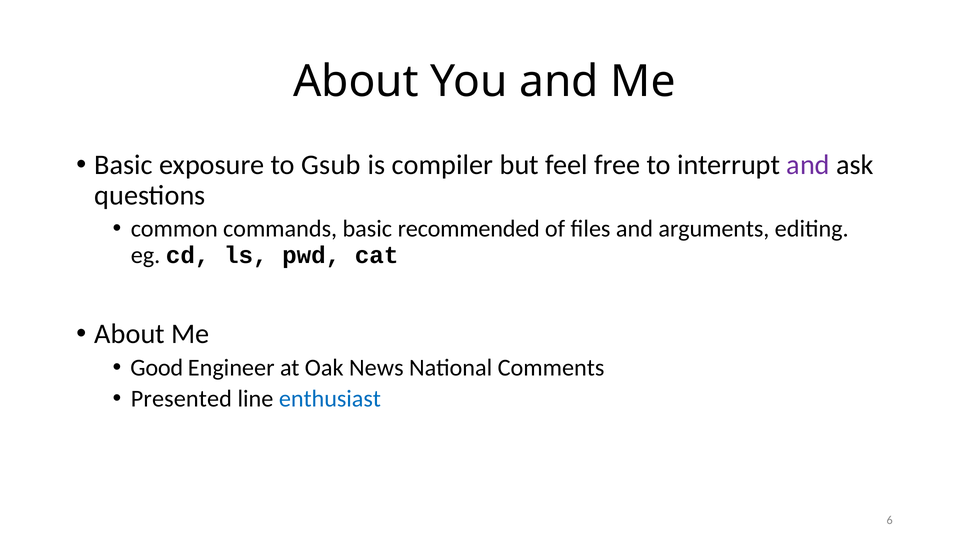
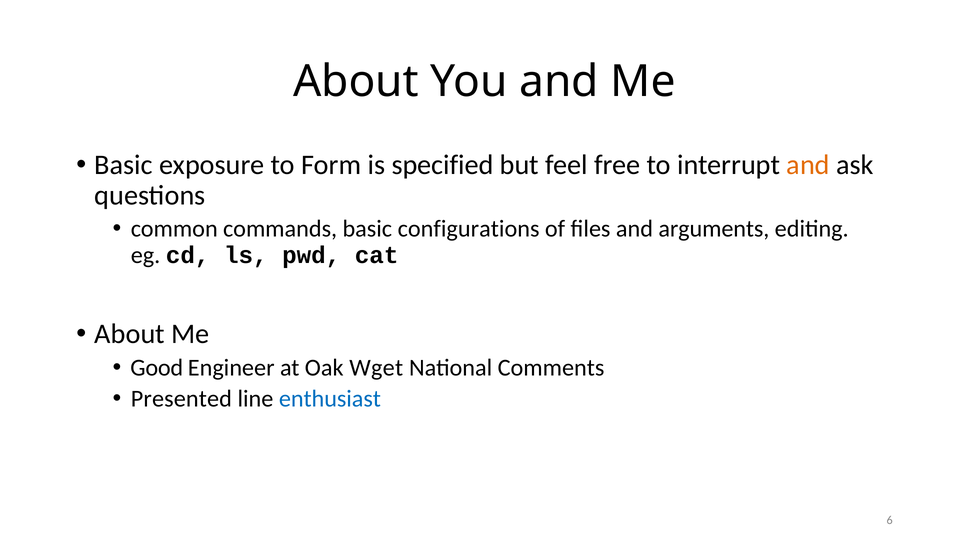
Gsub: Gsub -> Form
compiler: compiler -> specified
and at (808, 165) colour: purple -> orange
recommended: recommended -> configurations
News: News -> Wget
